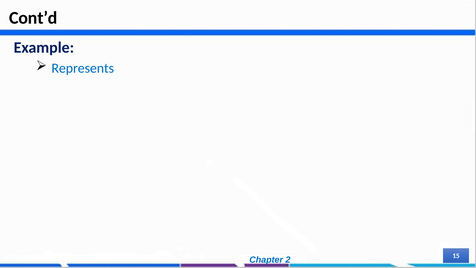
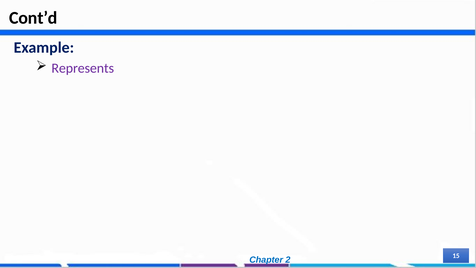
Represents colour: blue -> purple
